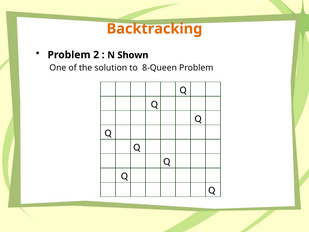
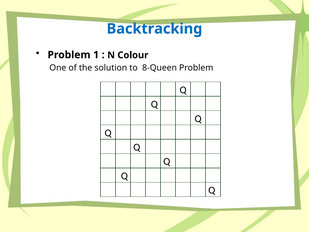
Backtracking colour: orange -> blue
2: 2 -> 1
Shown: Shown -> Colour
